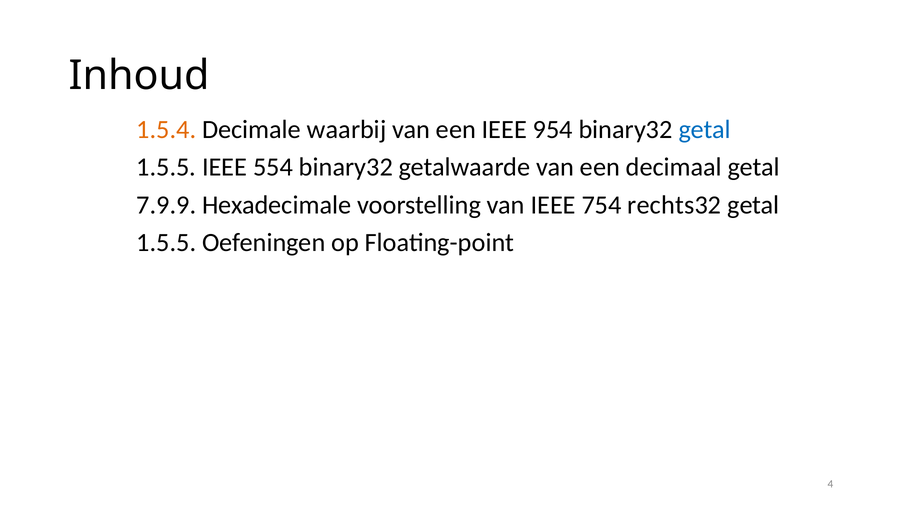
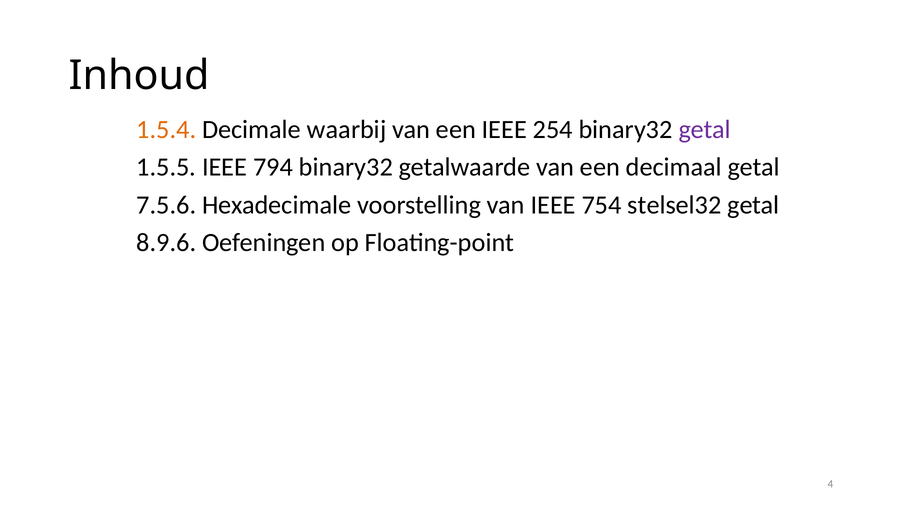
954: 954 -> 254
getal at (705, 130) colour: blue -> purple
554: 554 -> 794
7.9.9: 7.9.9 -> 7.5.6
rechts32: rechts32 -> stelsel32
1.5.5 at (166, 243): 1.5.5 -> 8.9.6
